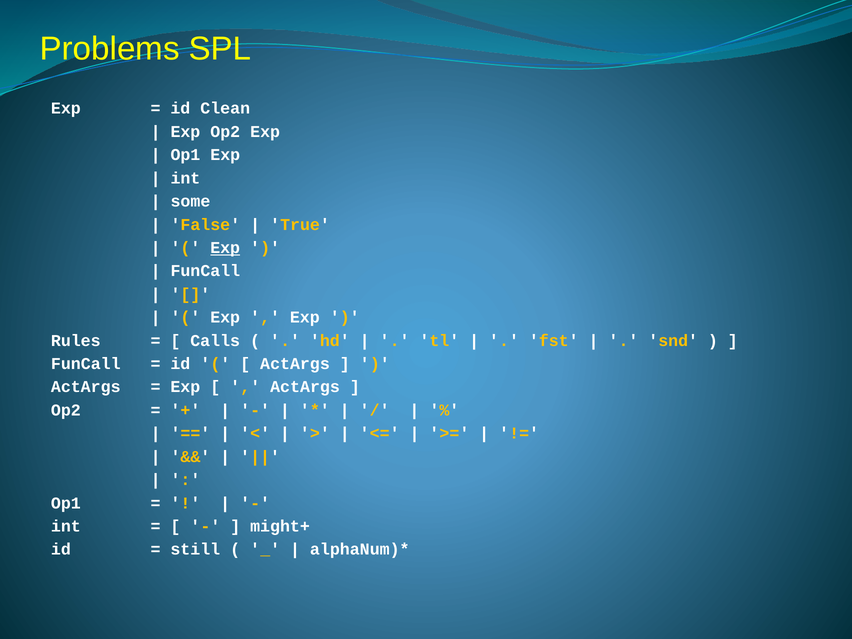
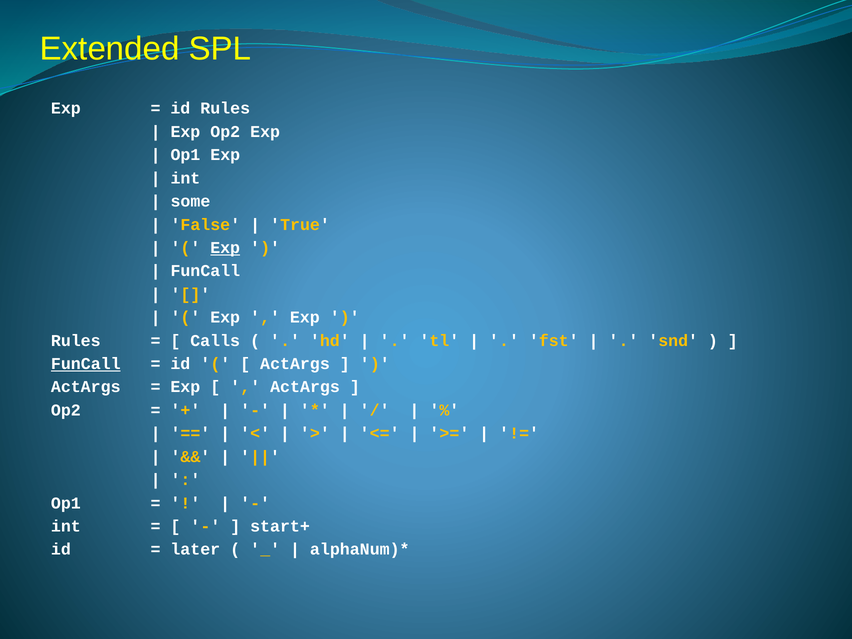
Problems: Problems -> Extended
id Clean: Clean -> Rules
FunCall at (86, 364) underline: none -> present
might+: might+ -> start+
still: still -> later
